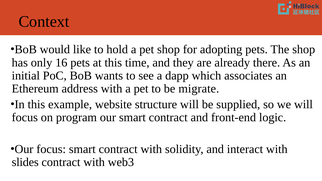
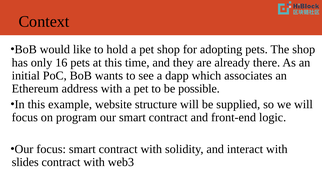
migrate: migrate -> possible
